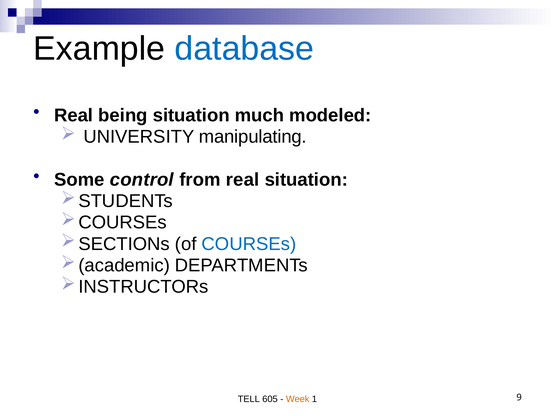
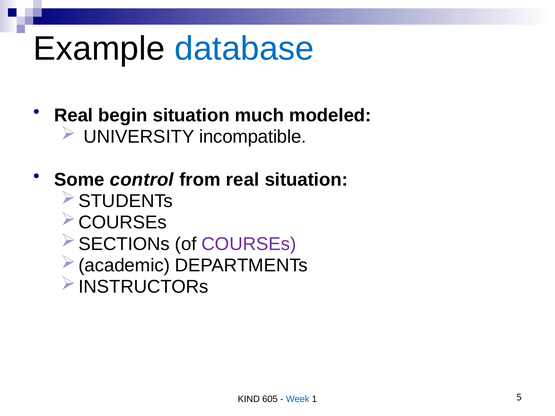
being: being -> begin
manipulating: manipulating -> incompatible
COURSEs colour: blue -> purple
TELL: TELL -> KIND
Week colour: orange -> blue
9: 9 -> 5
